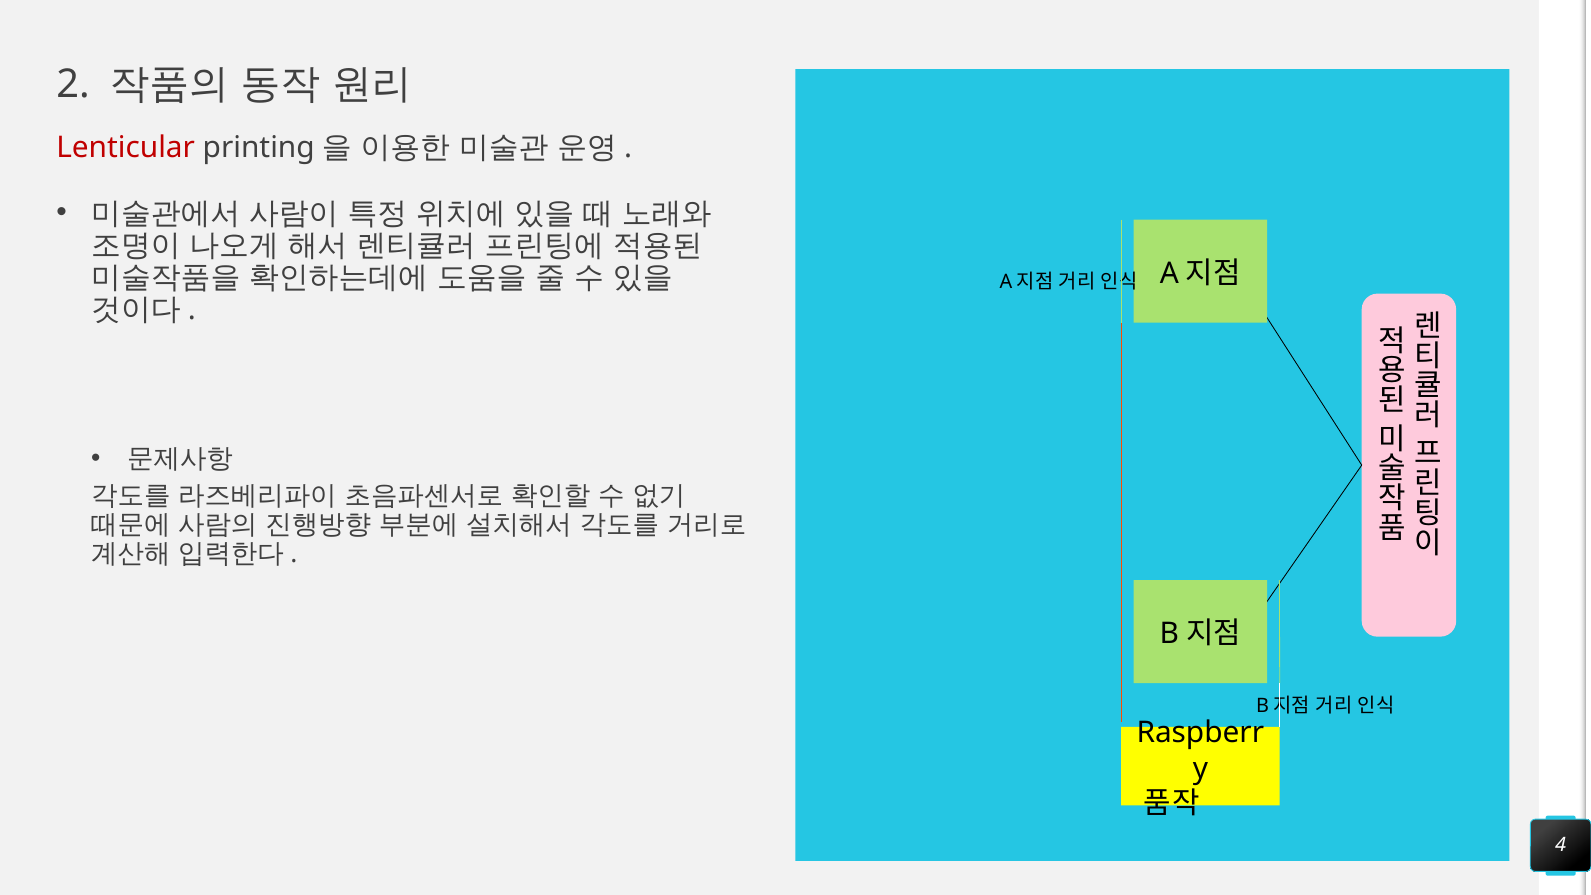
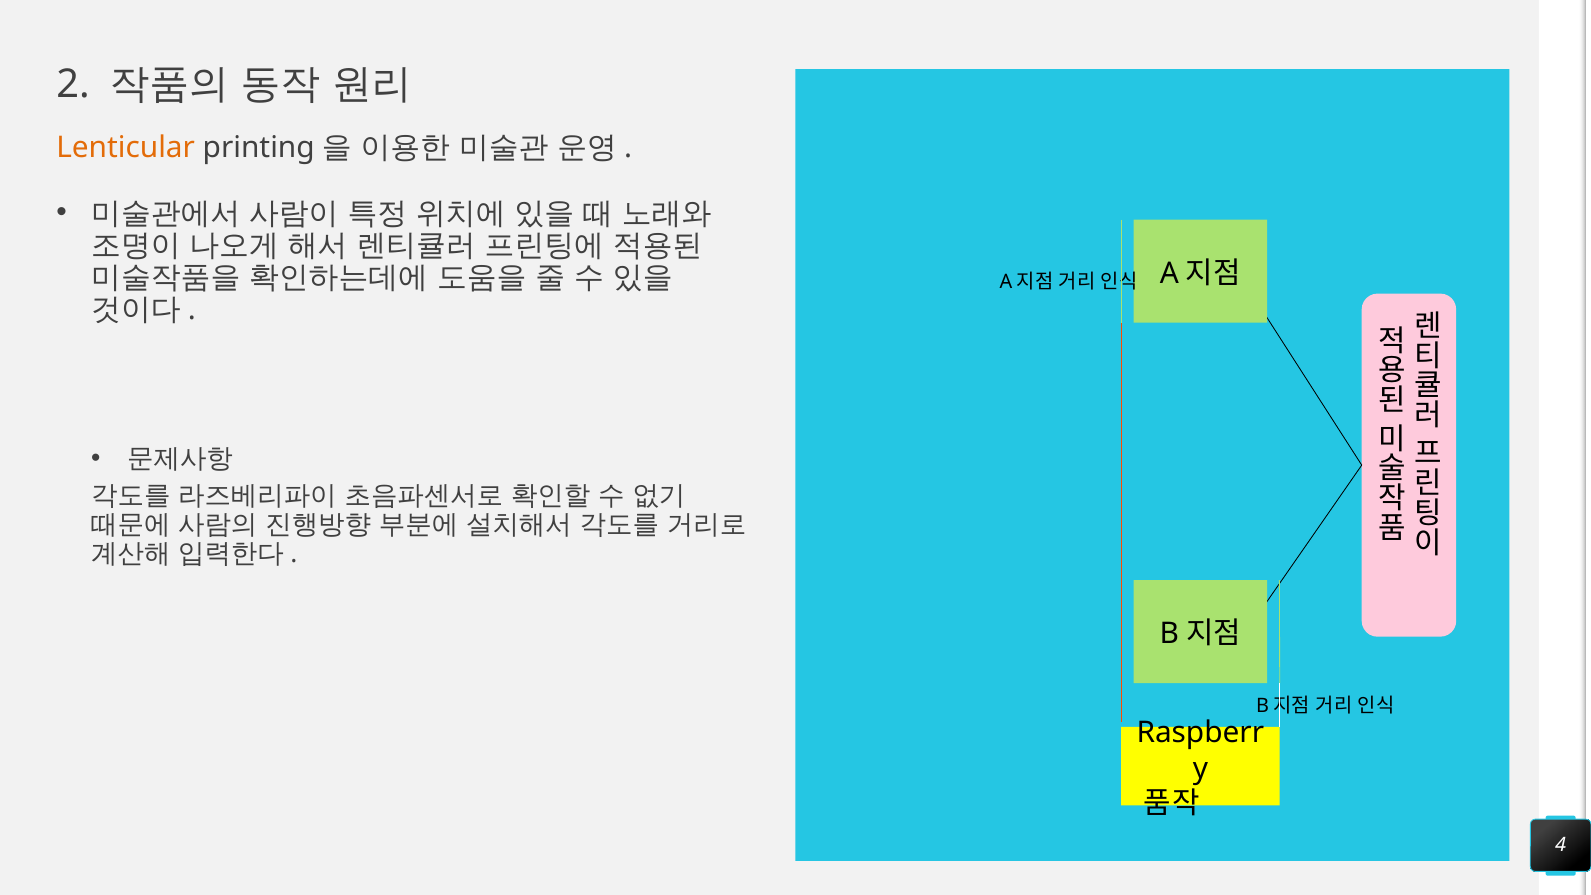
Lenticular colour: red -> orange
